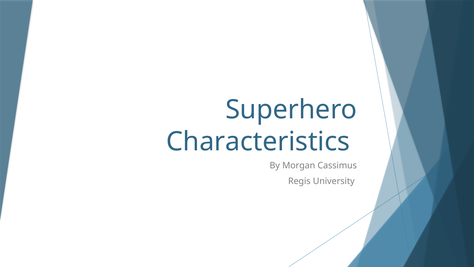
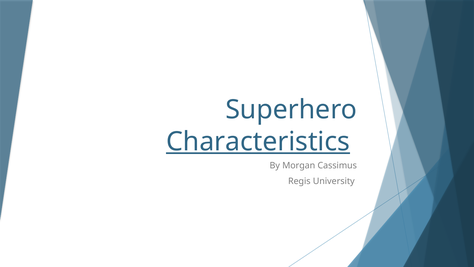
Characteristics underline: none -> present
